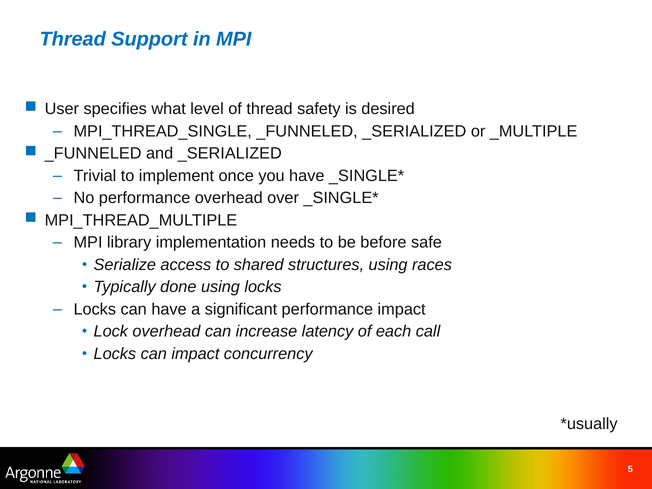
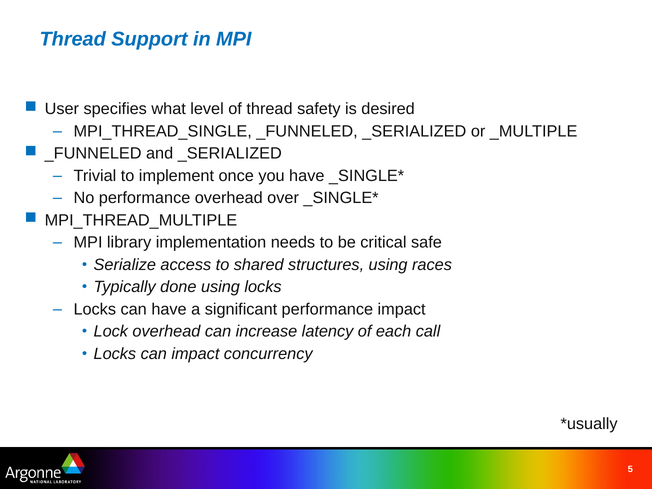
before: before -> critical
